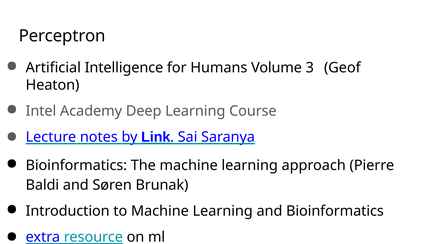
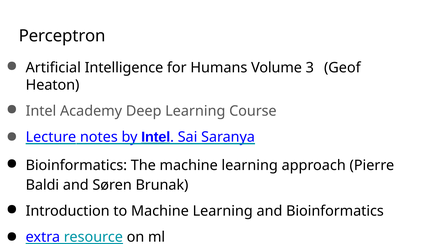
by Link: Link -> Intel
